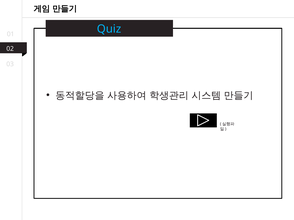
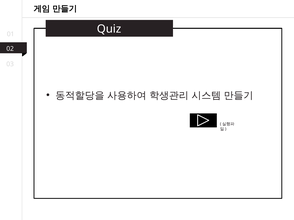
Quiz colour: light blue -> white
